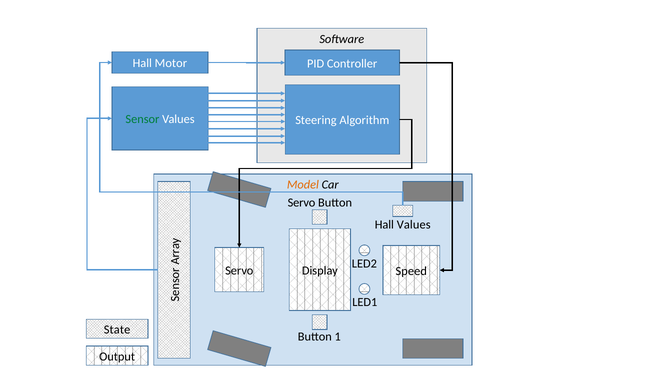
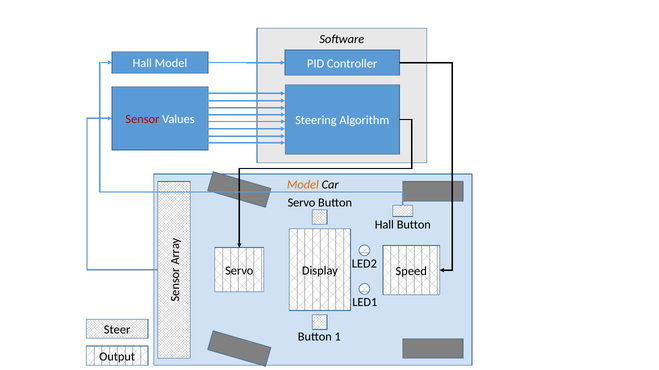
Hall Motor: Motor -> Model
Sensor colour: green -> red
Hall Values: Values -> Button
State: State -> Steer
